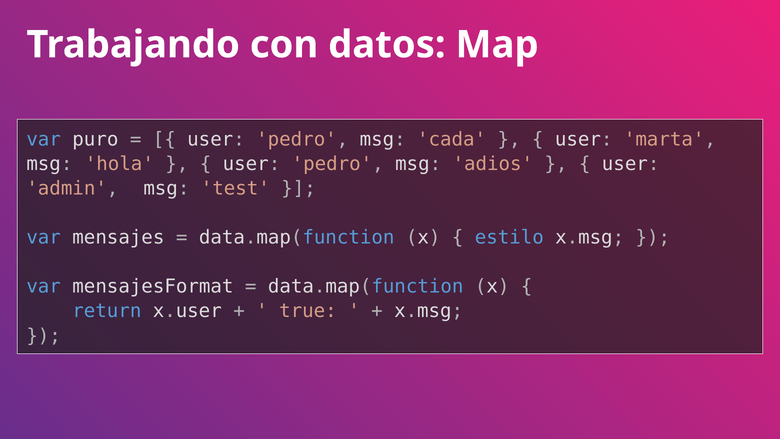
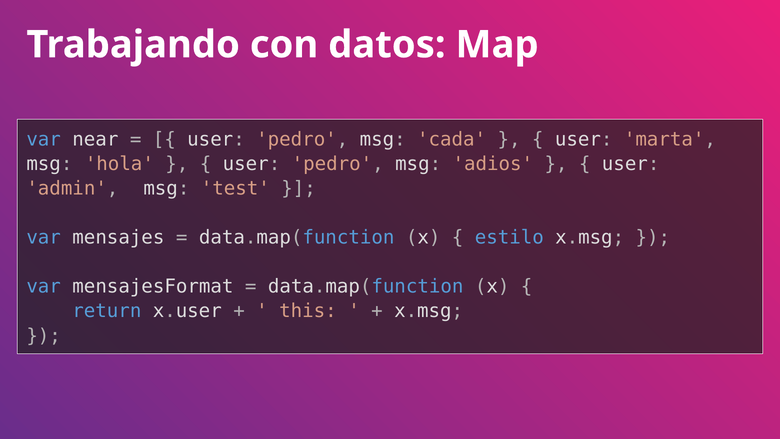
puro: puro -> near
true: true -> this
